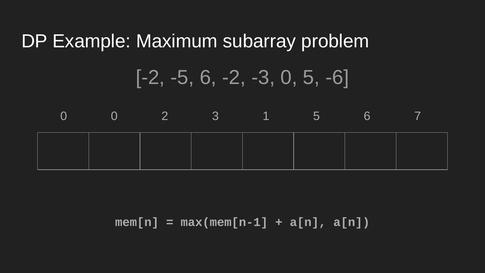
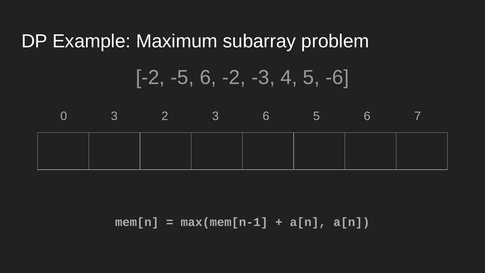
-3 0: 0 -> 4
0 0: 0 -> 3
3 1: 1 -> 6
